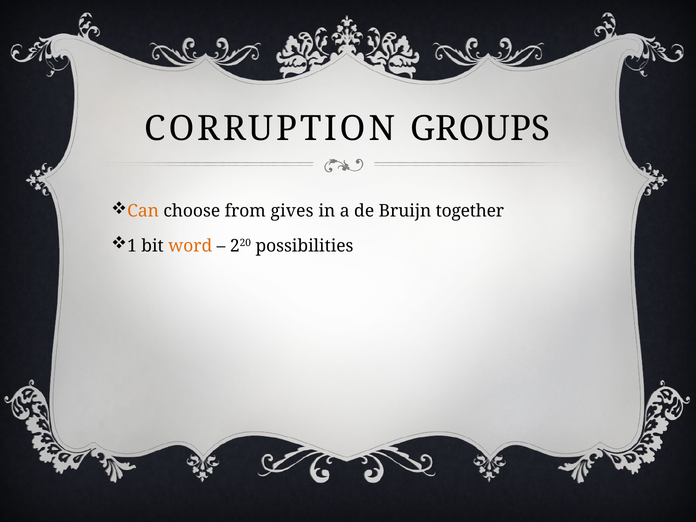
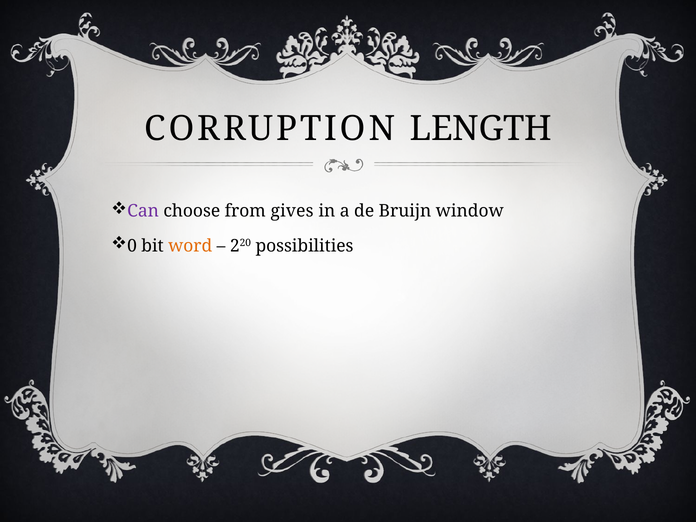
GROUPS: GROUPS -> LENGTH
Can colour: orange -> purple
together: together -> window
1: 1 -> 0
